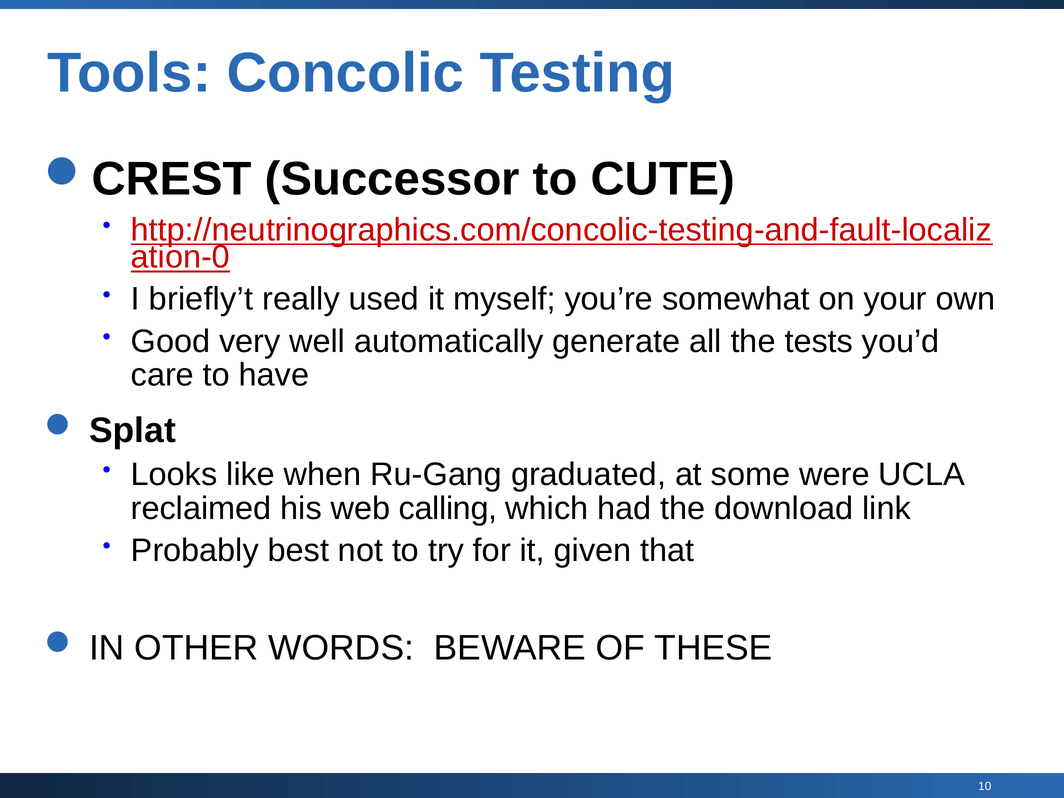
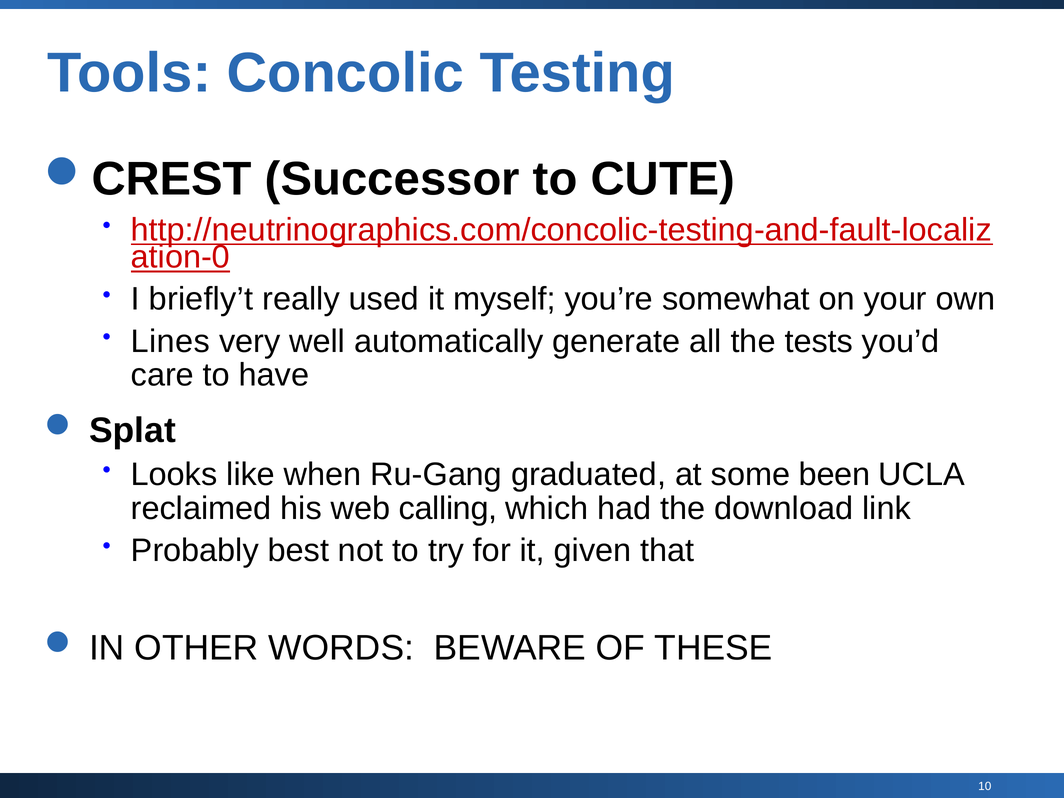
Good: Good -> Lines
were: were -> been
